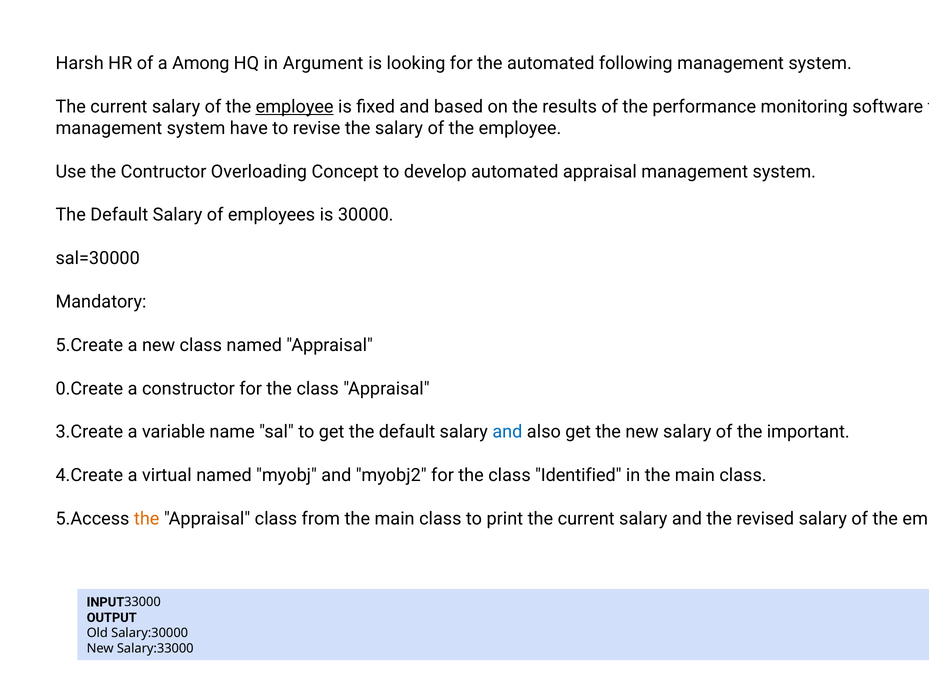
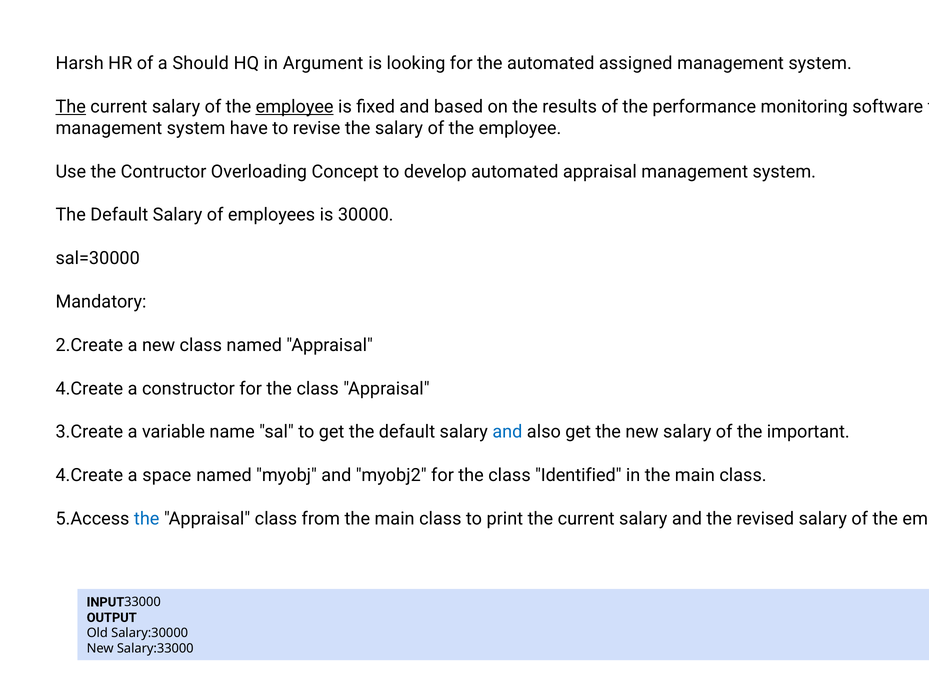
Among: Among -> Should
following: following -> assigned
The at (71, 107) underline: none -> present
5.Create: 5.Create -> 2.Create
0.Create at (89, 388): 0.Create -> 4.Create
virtual: virtual -> space
the at (147, 519) colour: orange -> blue
